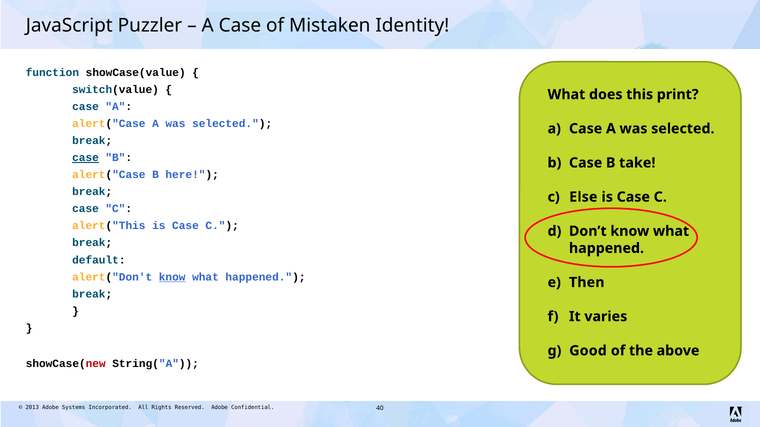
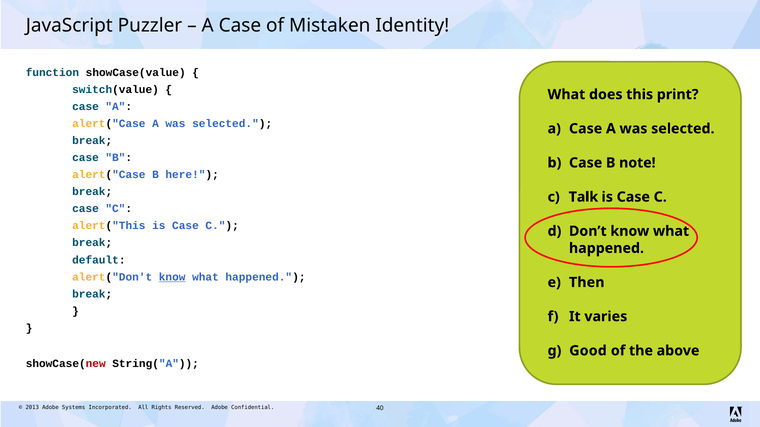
case at (86, 158) underline: present -> none
take: take -> note
Else: Else -> Talk
